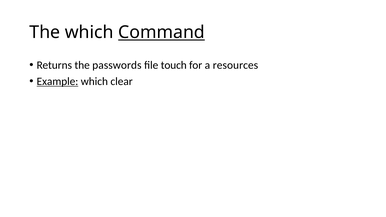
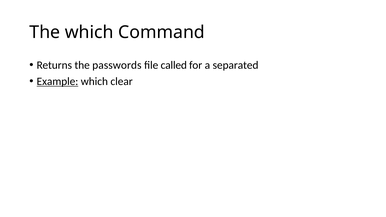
Command underline: present -> none
touch: touch -> called
resources: resources -> separated
